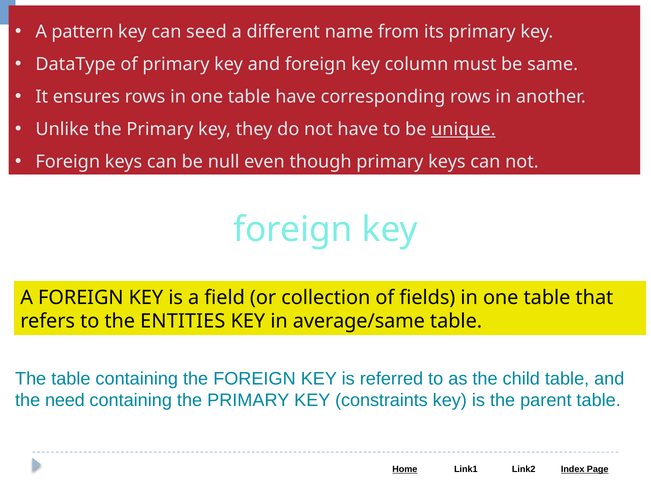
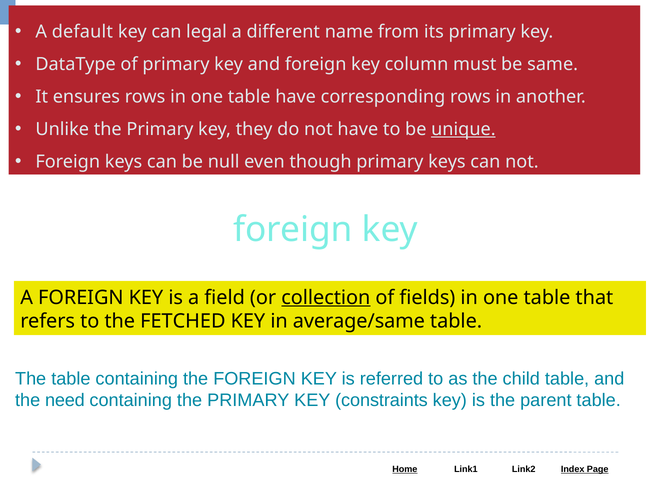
pattern: pattern -> default
seed: seed -> legal
collection underline: none -> present
ENTITIES: ENTITIES -> FETCHED
